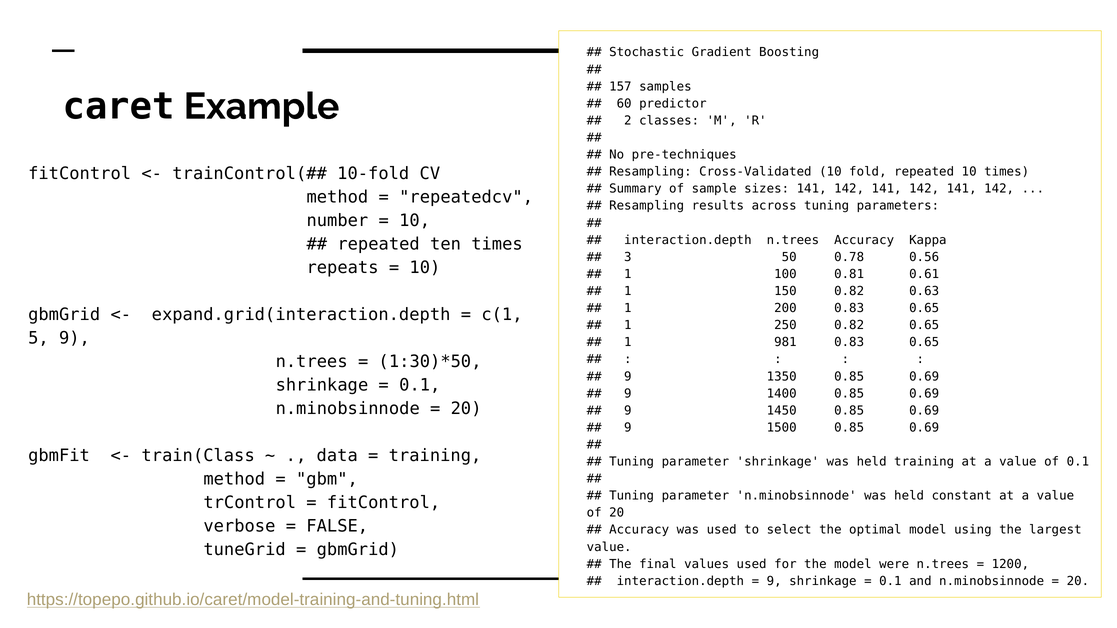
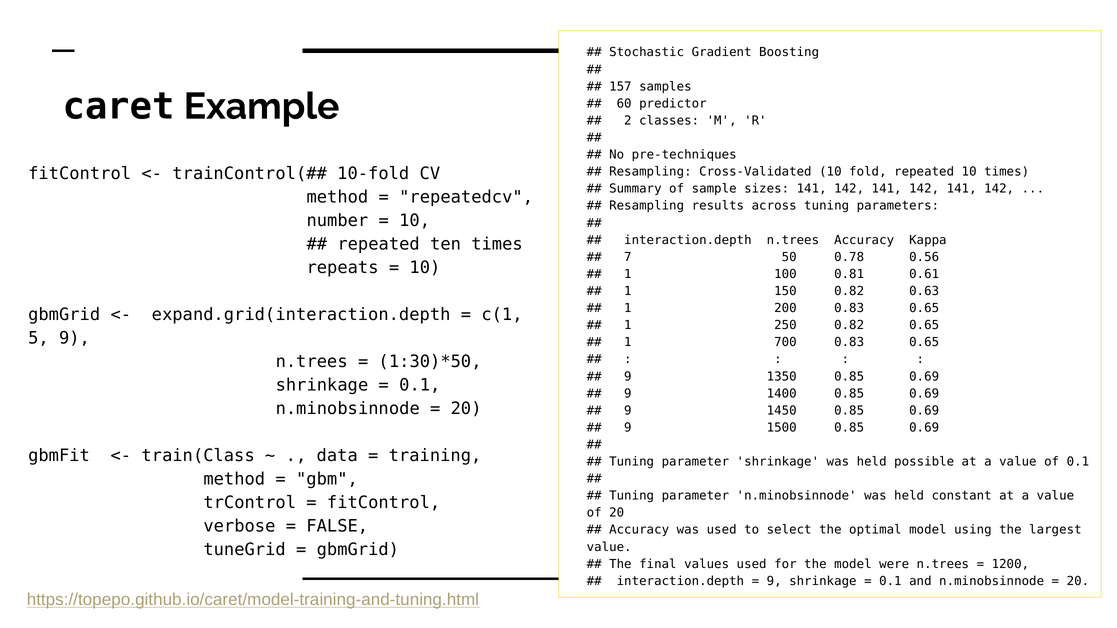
3: 3 -> 7
981: 981 -> 700
held training: training -> possible
